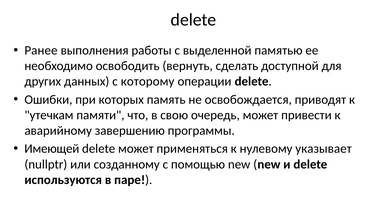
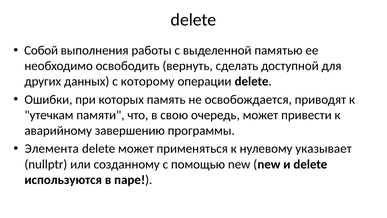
Ранее: Ранее -> Собой
Имеющей: Имеющей -> Элемента
